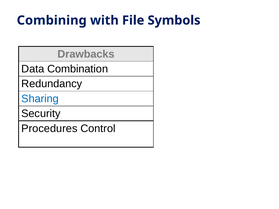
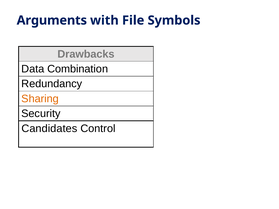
Combining: Combining -> Arguments
Sharing colour: blue -> orange
Procedures: Procedures -> Candidates
